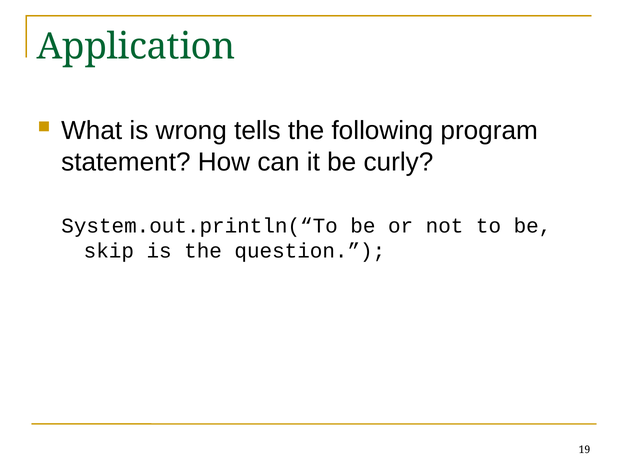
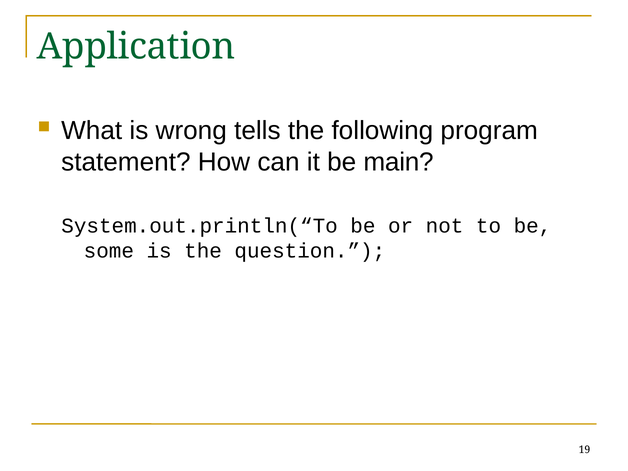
curly: curly -> main
skip: skip -> some
